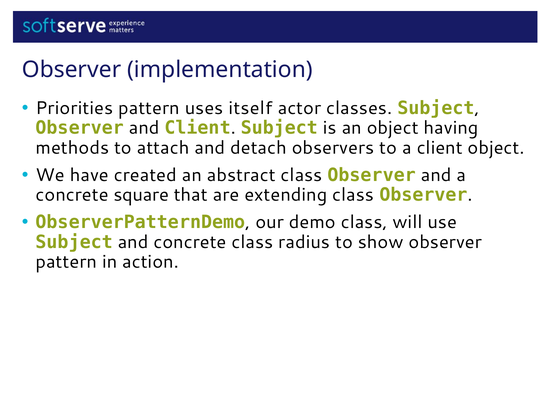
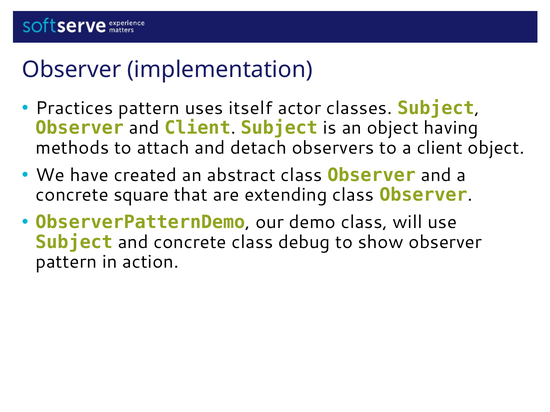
Priorities: Priorities -> Practices
radius: radius -> debug
